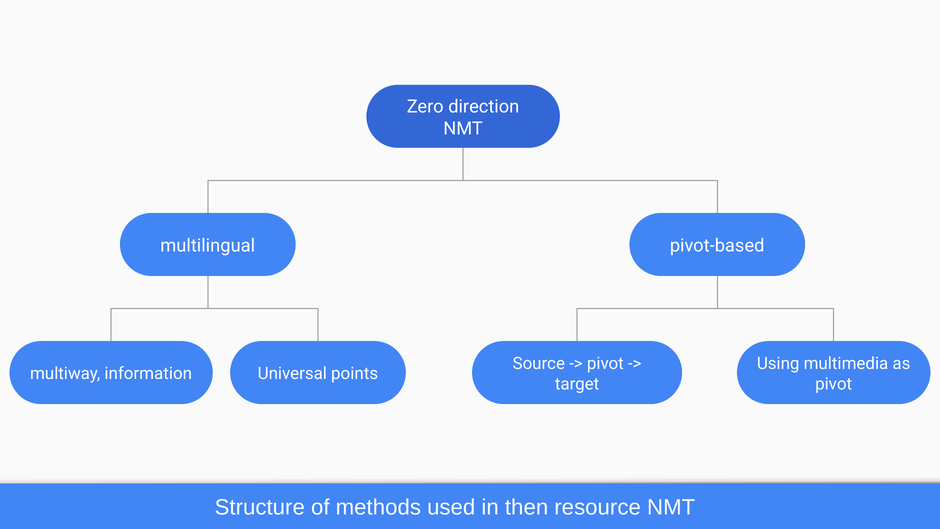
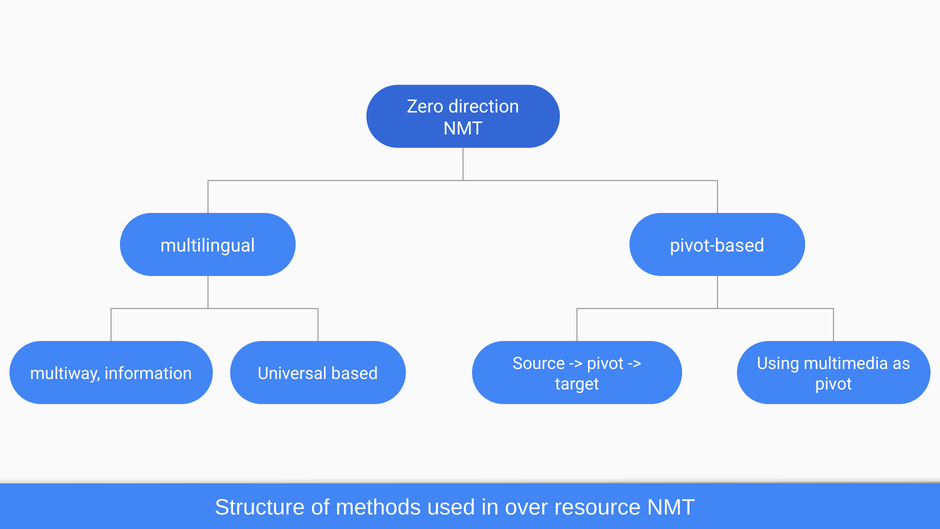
points: points -> based
then: then -> over
